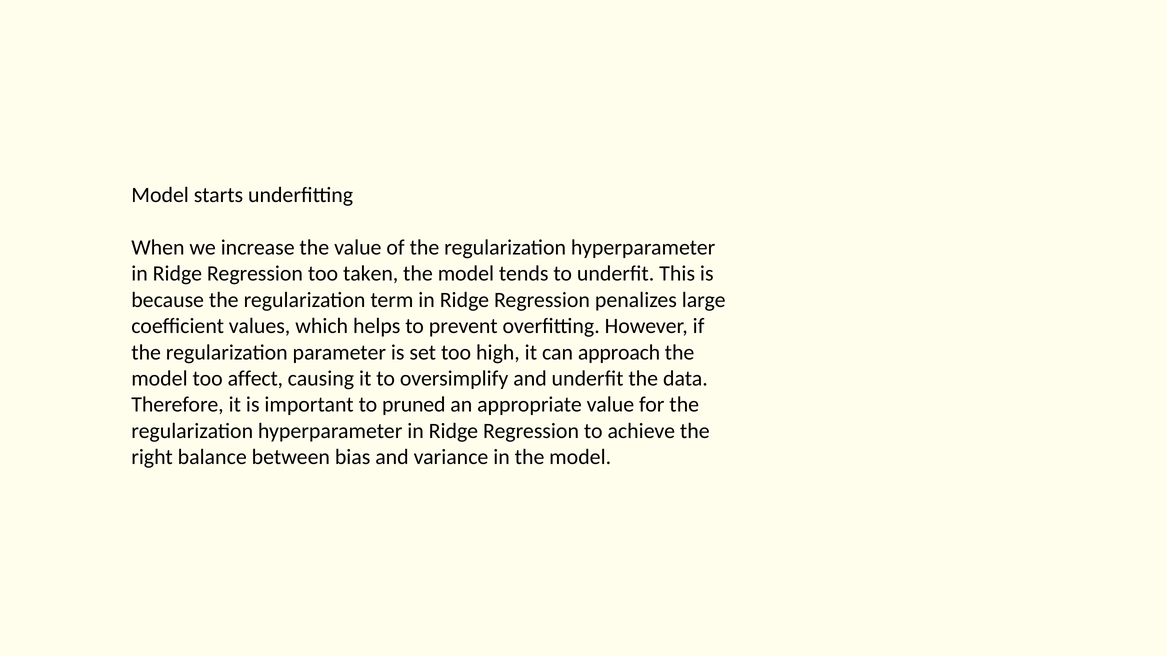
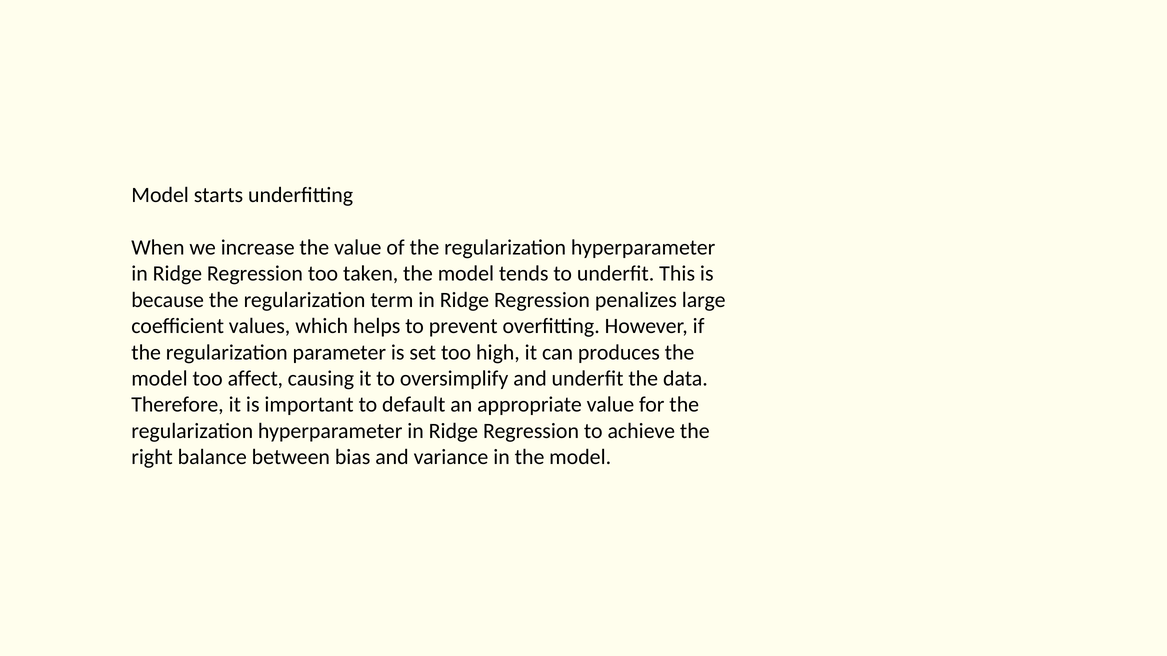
approach: approach -> produces
pruned: pruned -> default
